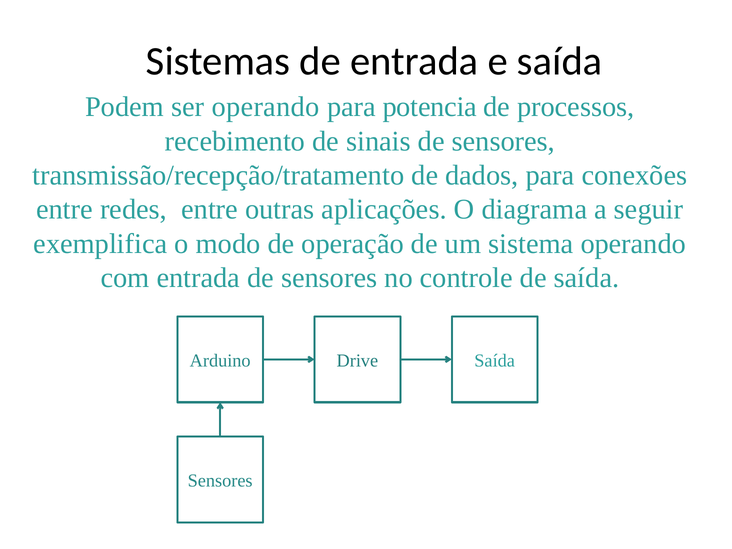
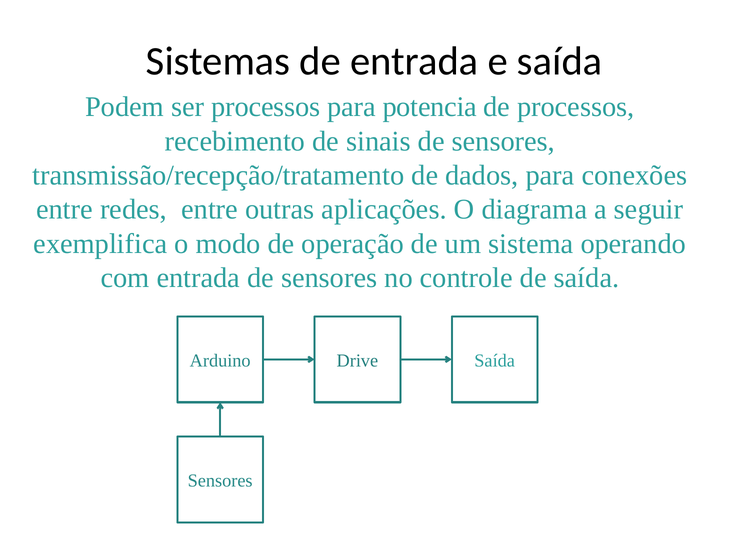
ser operando: operando -> processos
